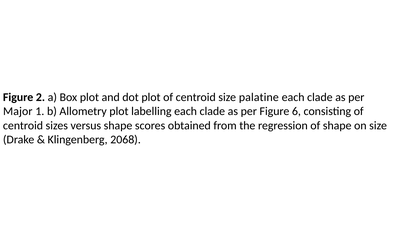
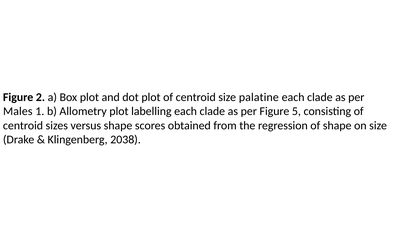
Major: Major -> Males
6: 6 -> 5
2068: 2068 -> 2038
